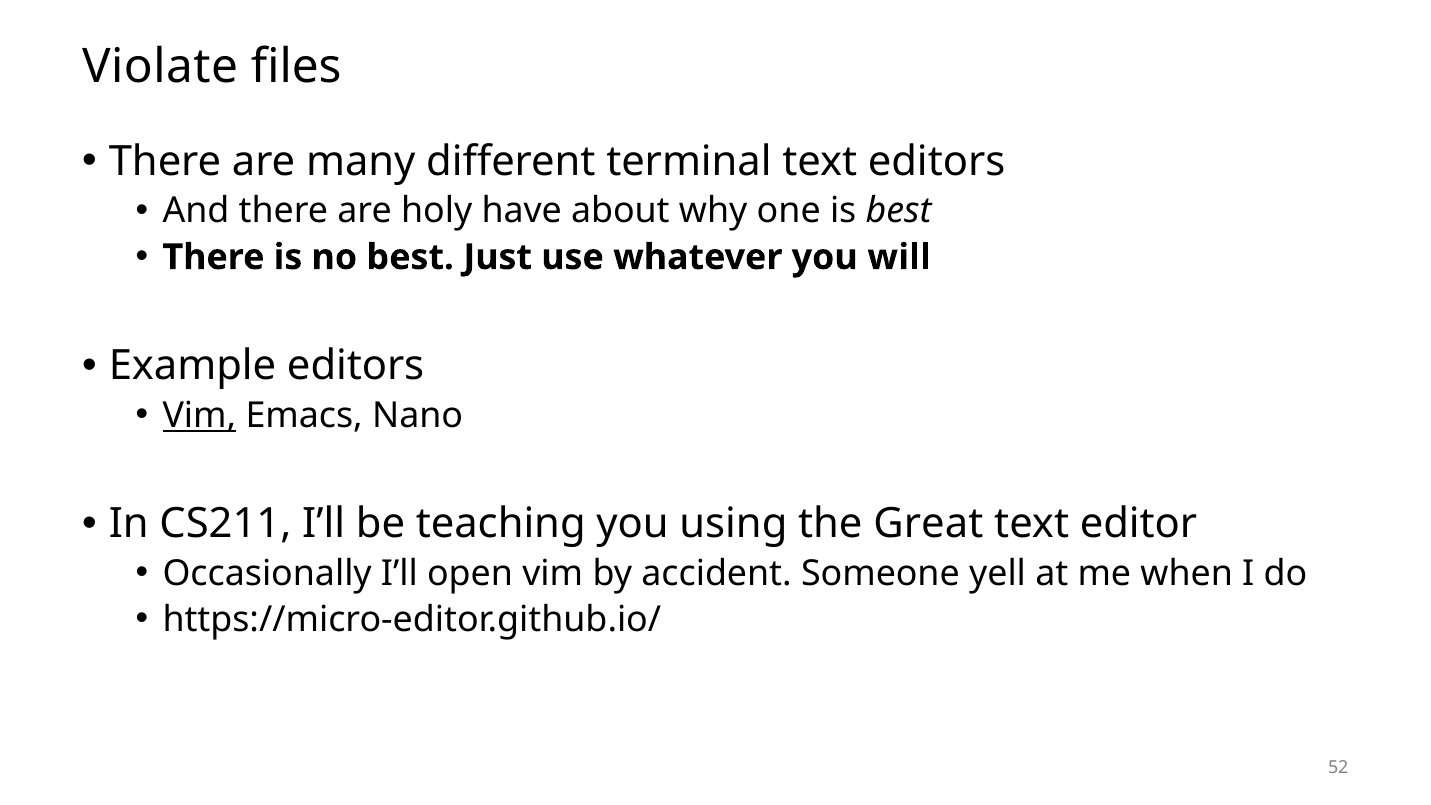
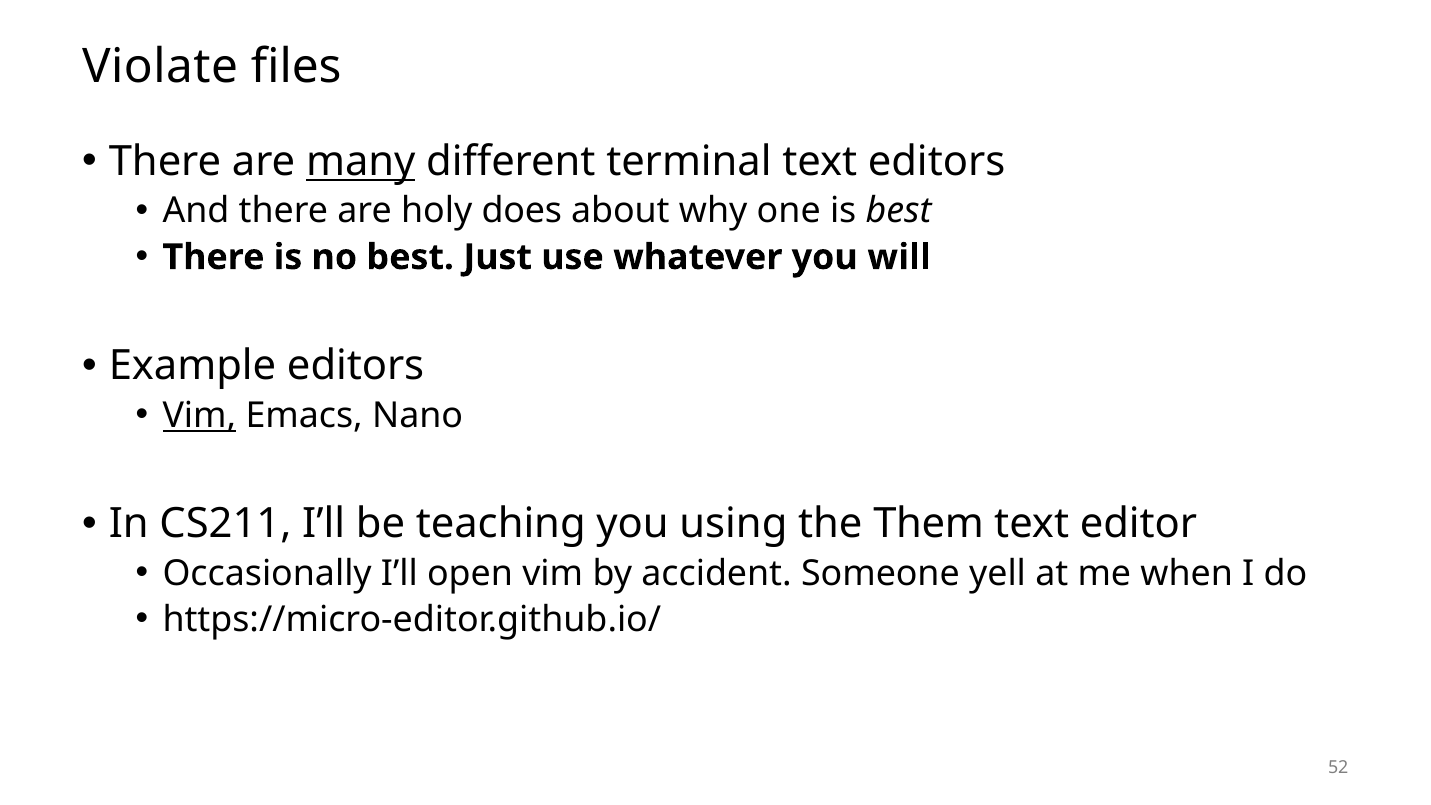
many underline: none -> present
have: have -> does
Great: Great -> Them
